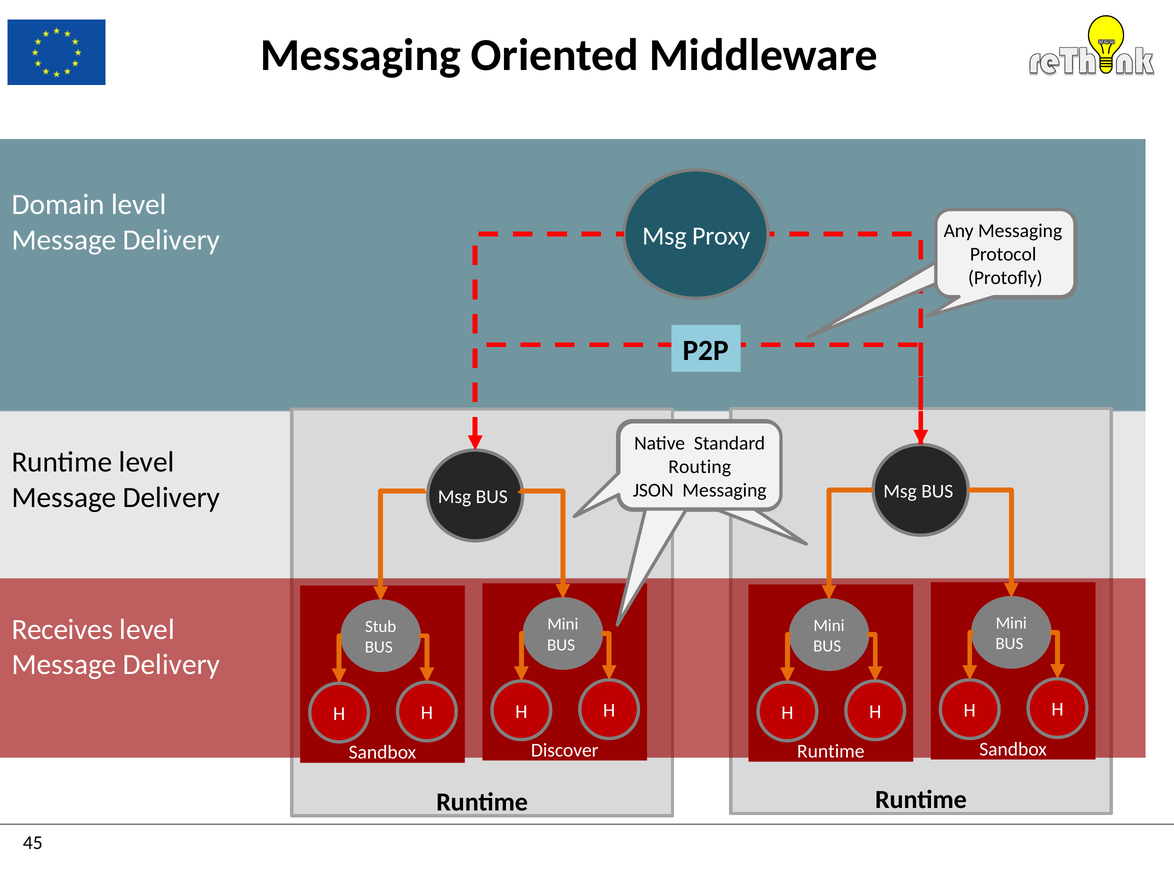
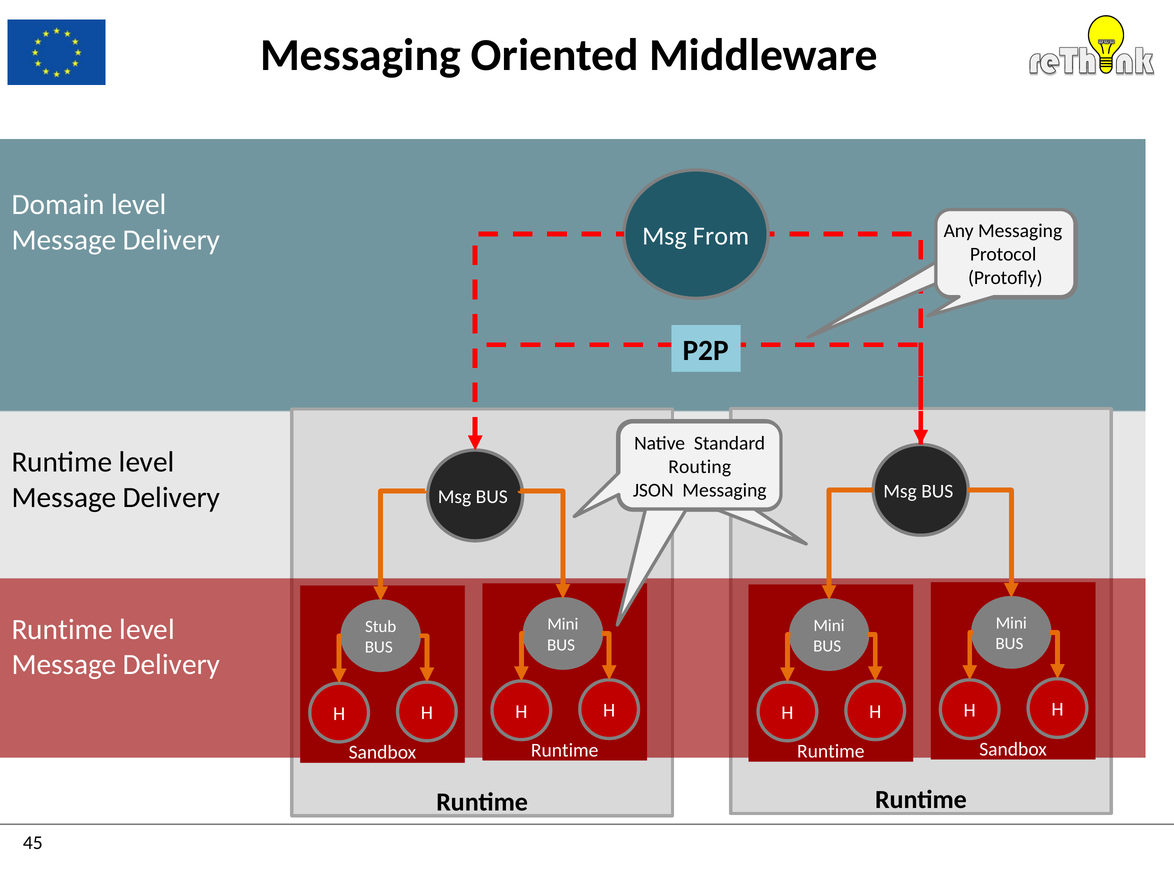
Proxy: Proxy -> From
Receives at (62, 630): Receives -> Runtime
Discover at (565, 751): Discover -> Runtime
